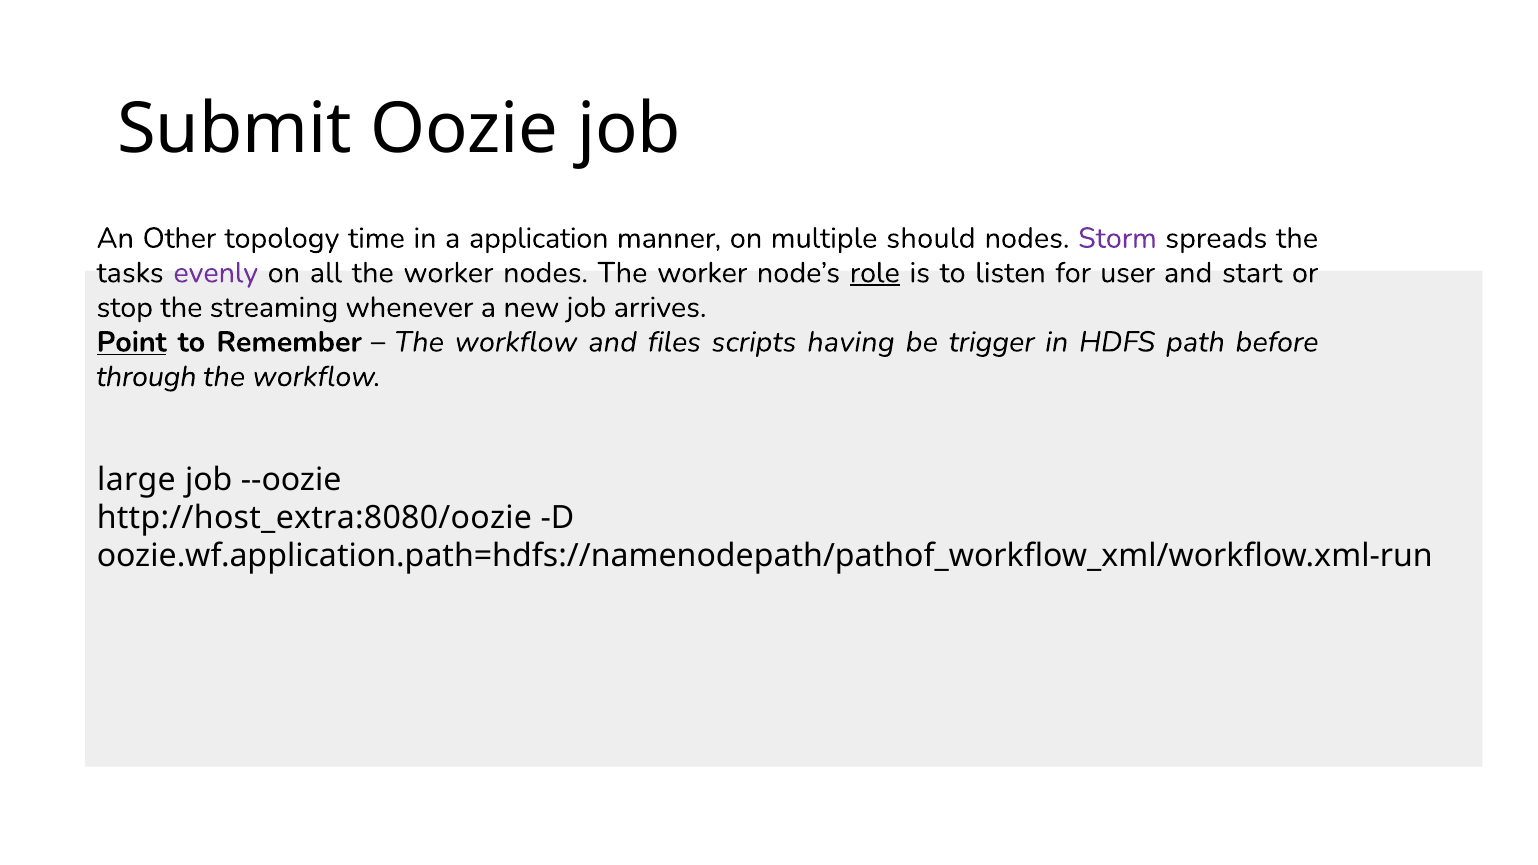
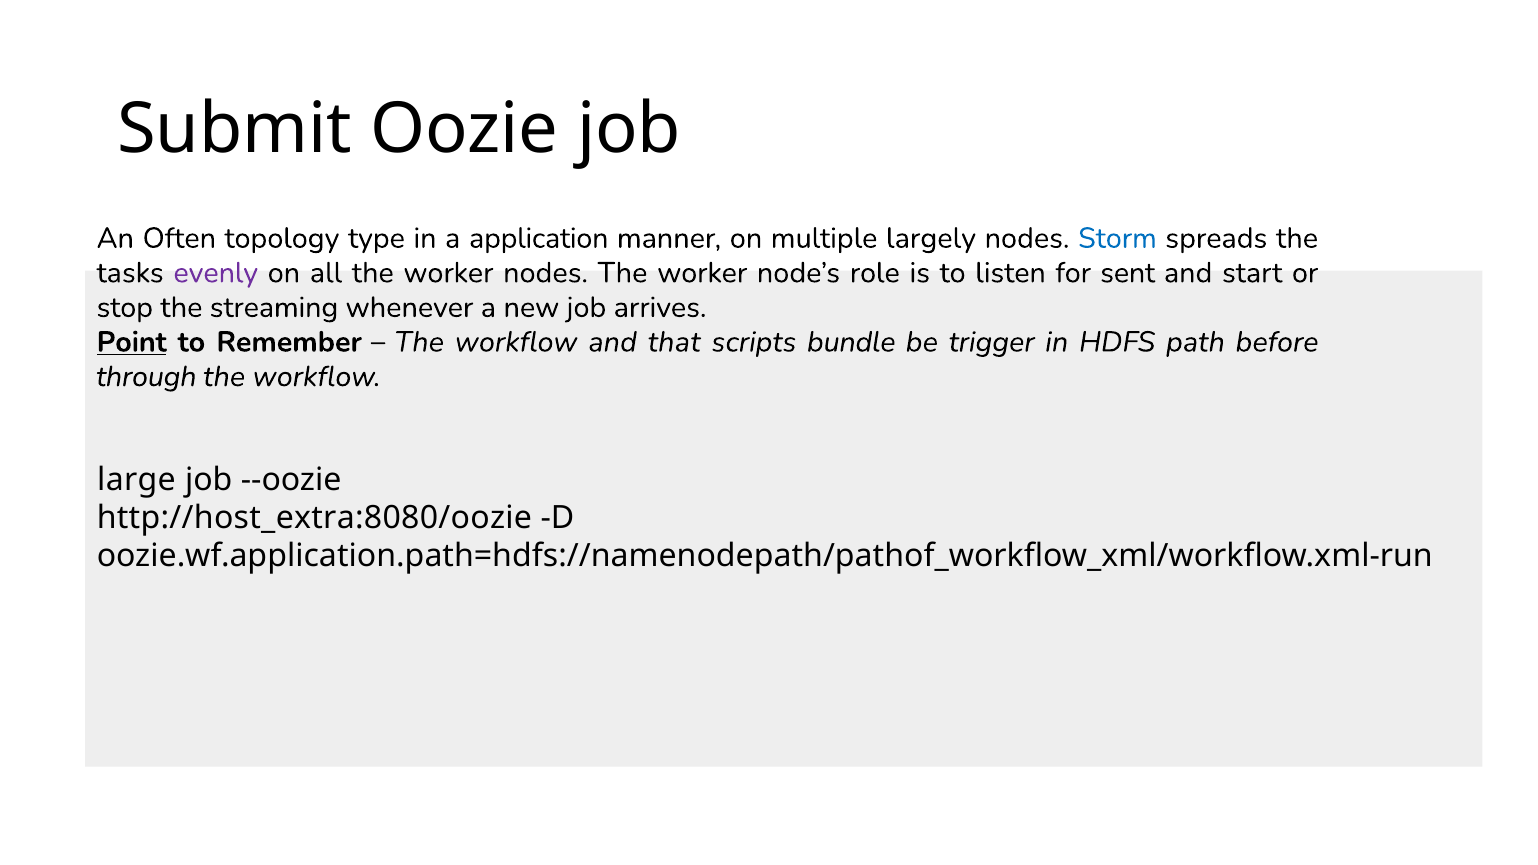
Other: Other -> Often
time: time -> type
should: should -> largely
Storm colour: purple -> blue
role underline: present -> none
user: user -> sent
files: files -> that
having: having -> bundle
